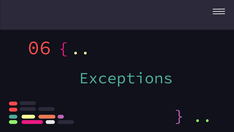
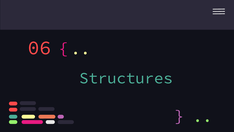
Exceptions: Exceptions -> Structures
